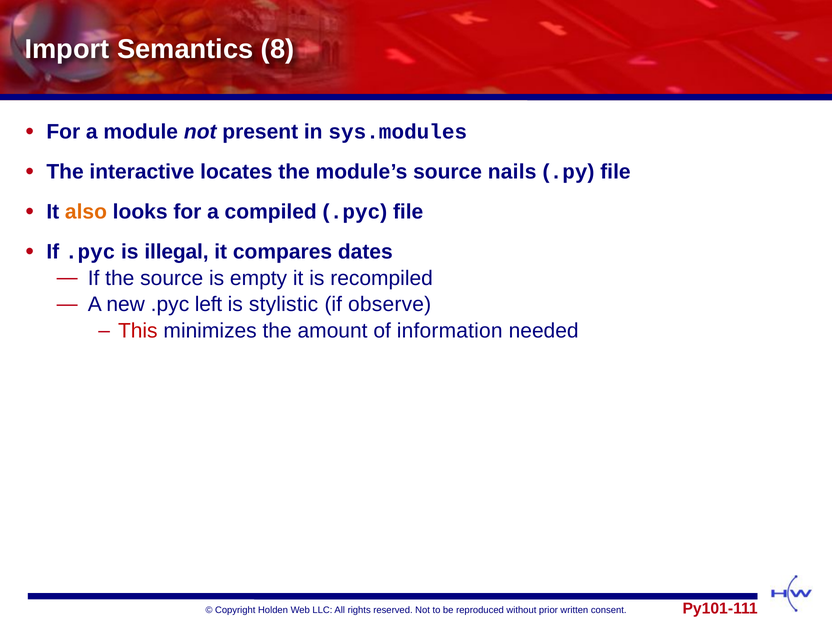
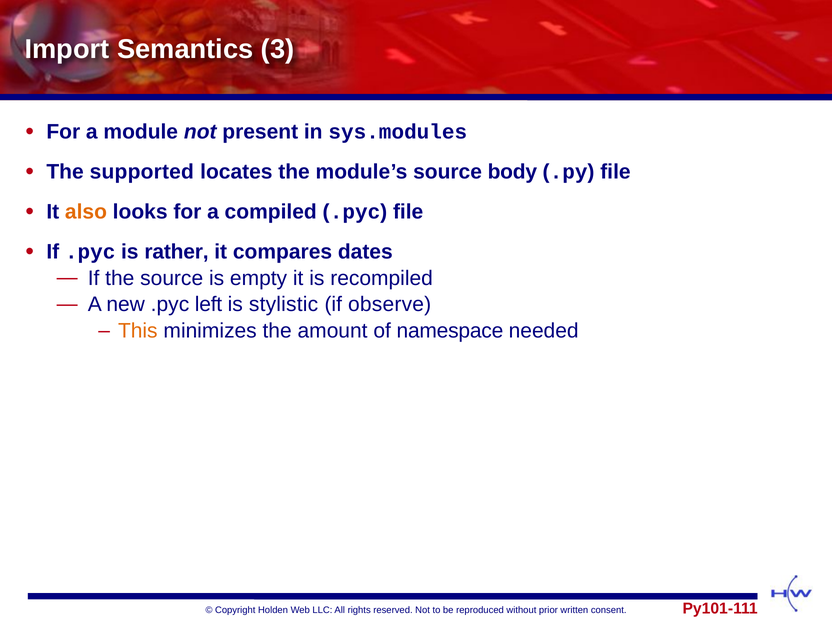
8: 8 -> 3
interactive: interactive -> supported
nails: nails -> body
illegal: illegal -> rather
This colour: red -> orange
information: information -> namespace
